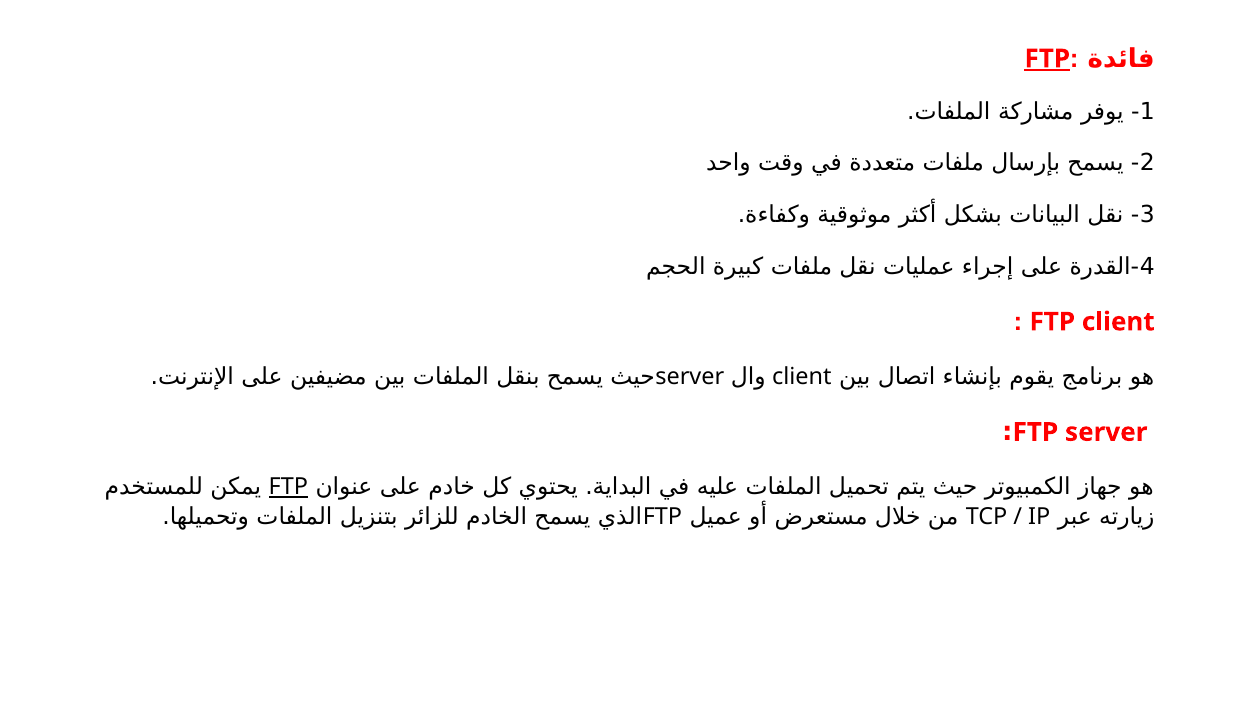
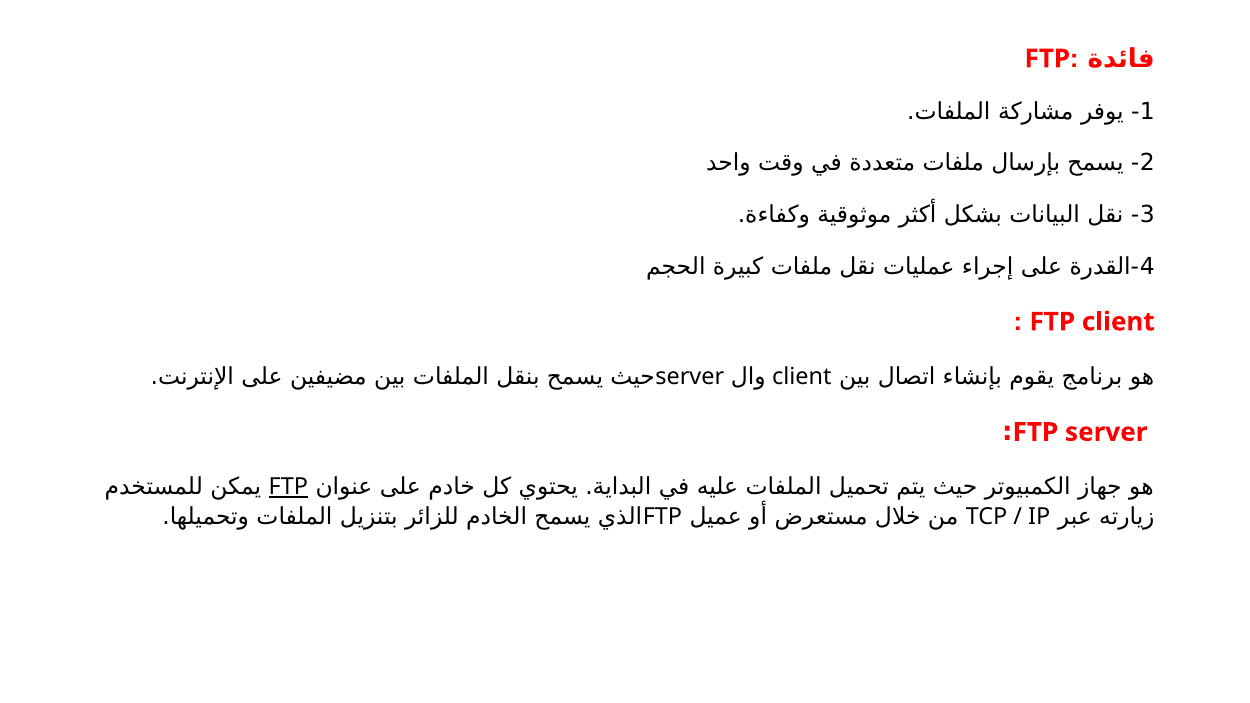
FTP at (1047, 59) underline: present -> none
